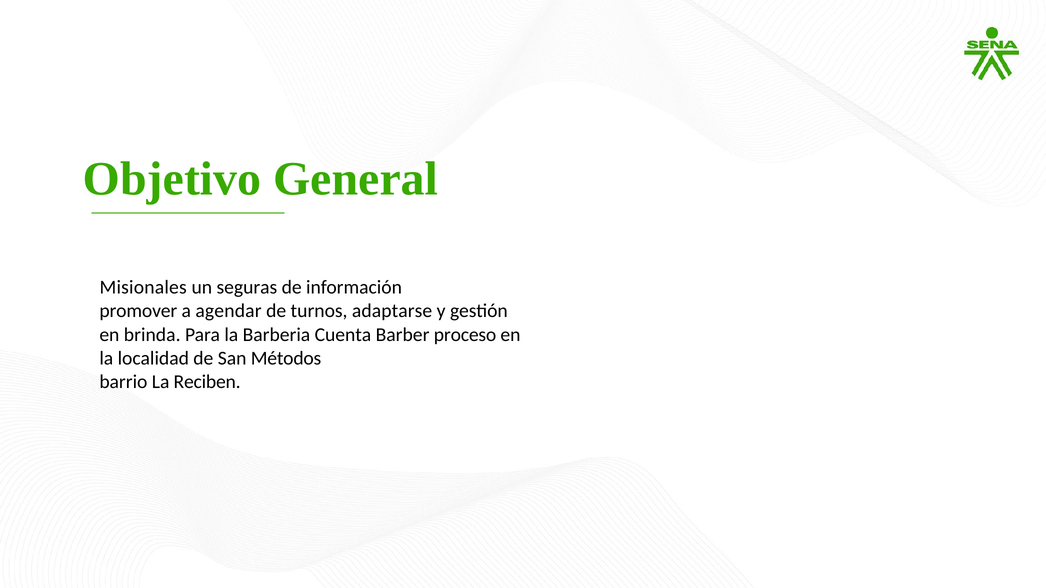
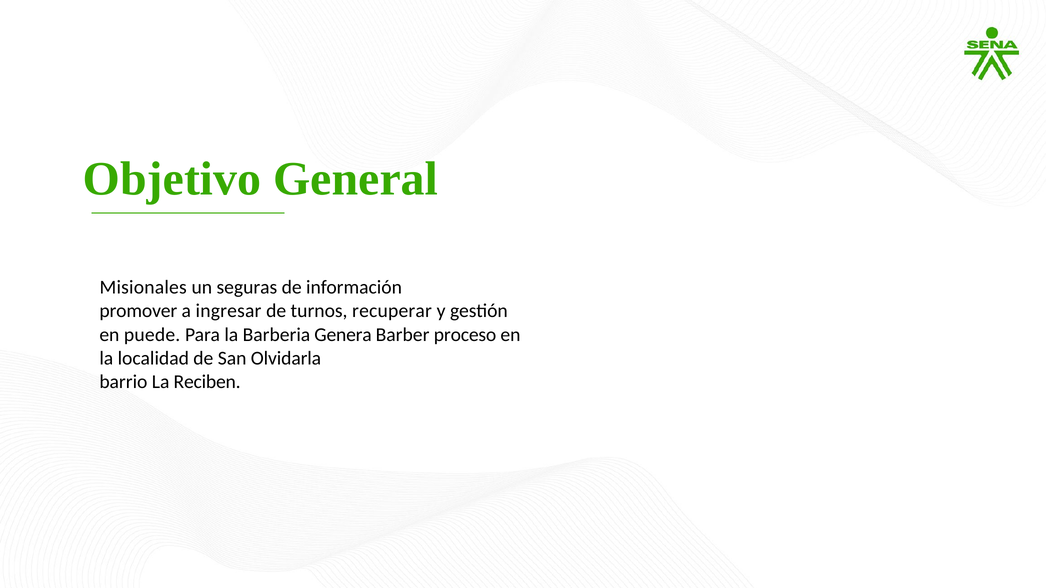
agendar: agendar -> ingresar
adaptarse: adaptarse -> recuperar
brinda: brinda -> puede
Cuenta: Cuenta -> Genera
Métodos: Métodos -> Olvidarla
